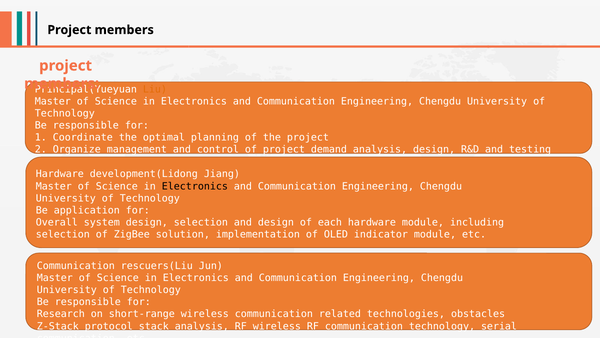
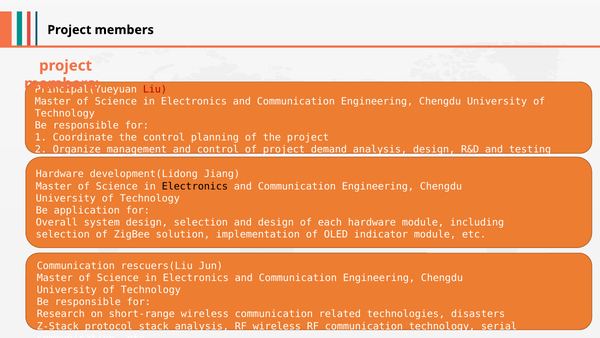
Liu colour: orange -> red
the optimal: optimal -> control
obstacles: obstacles -> disasters
